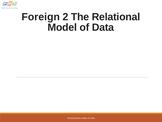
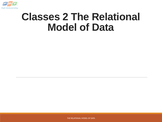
Foreign: Foreign -> Classes
